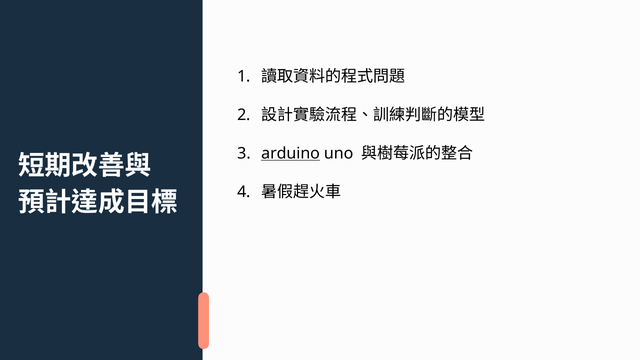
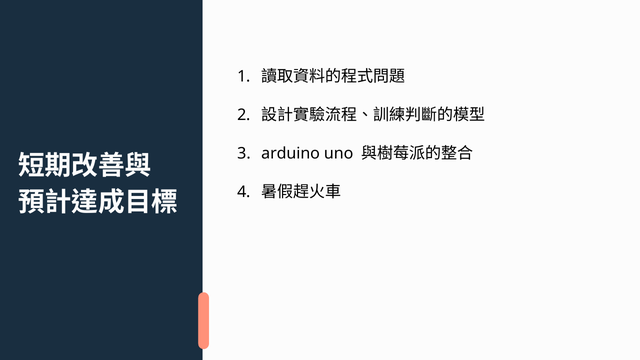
arduino underline: present -> none
